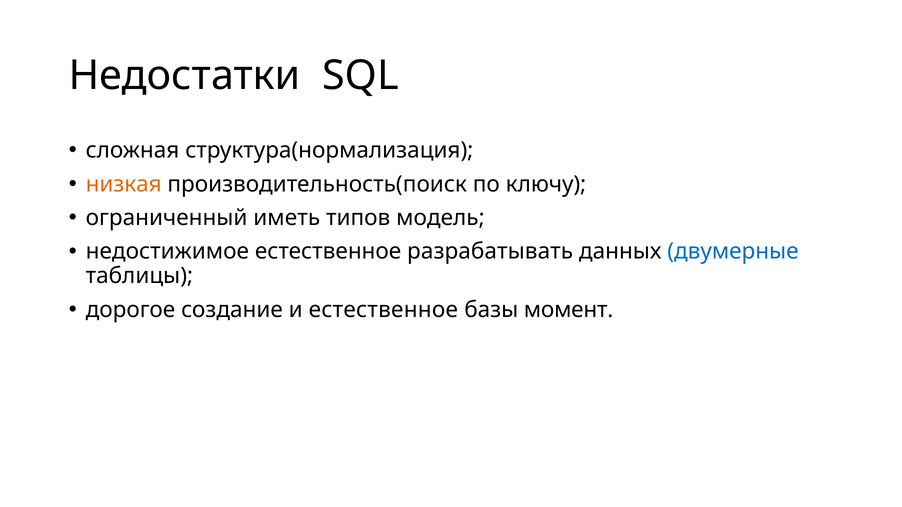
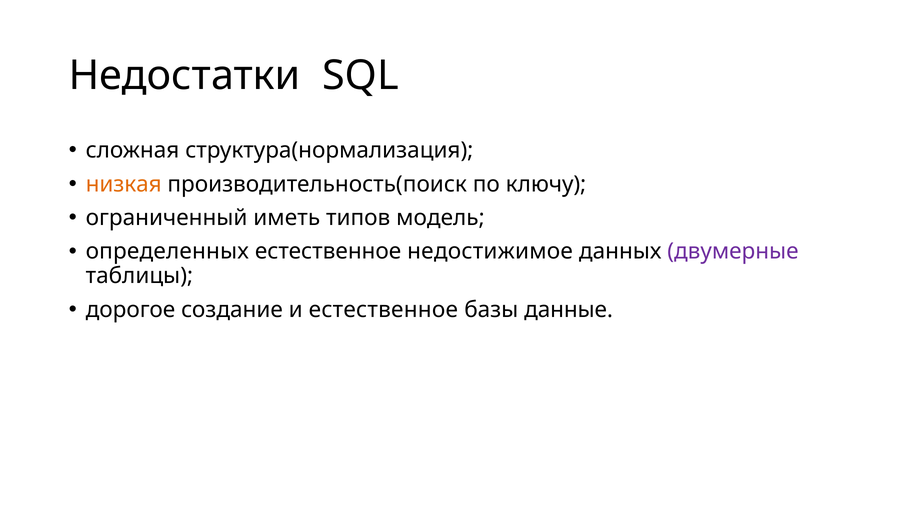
недостижимое: недостижимое -> определенных
разрабатывать: разрабатывать -> недостижимое
двумерные colour: blue -> purple
момент: момент -> данные
